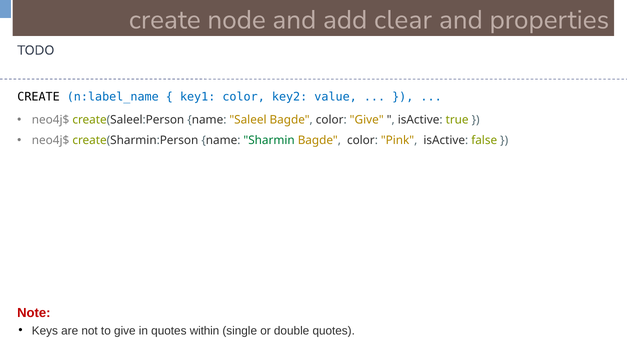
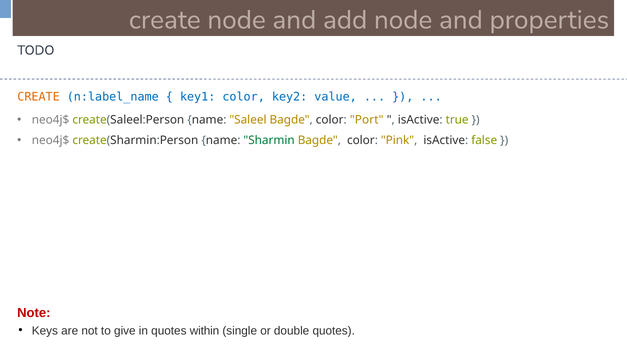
add clear: clear -> node
CREATE at (39, 97) colour: black -> orange
color Give: Give -> Port
